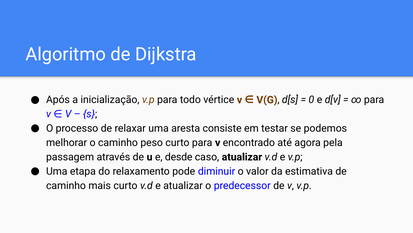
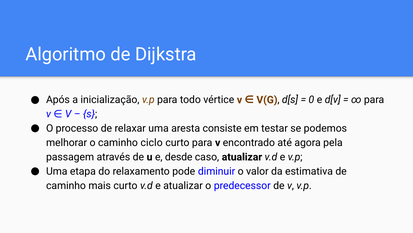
peso: peso -> ciclo
